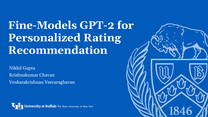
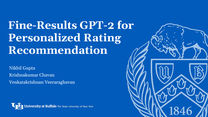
Fine-Models: Fine-Models -> Fine-Results
